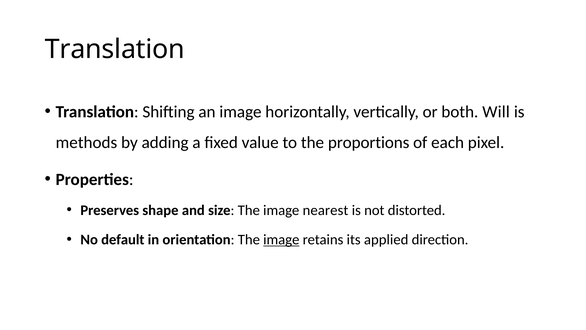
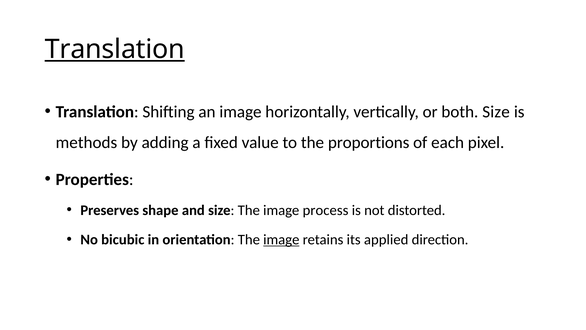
Translation at (115, 49) underline: none -> present
both Will: Will -> Size
nearest: nearest -> process
default: default -> bicubic
